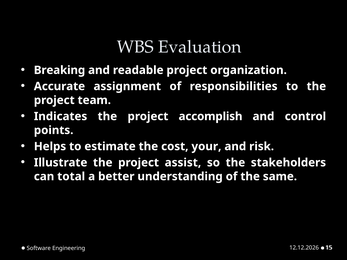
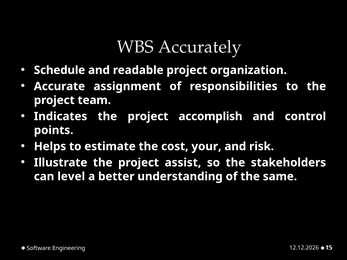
Evaluation: Evaluation -> Accurately
Breaking: Breaking -> Schedule
total: total -> level
